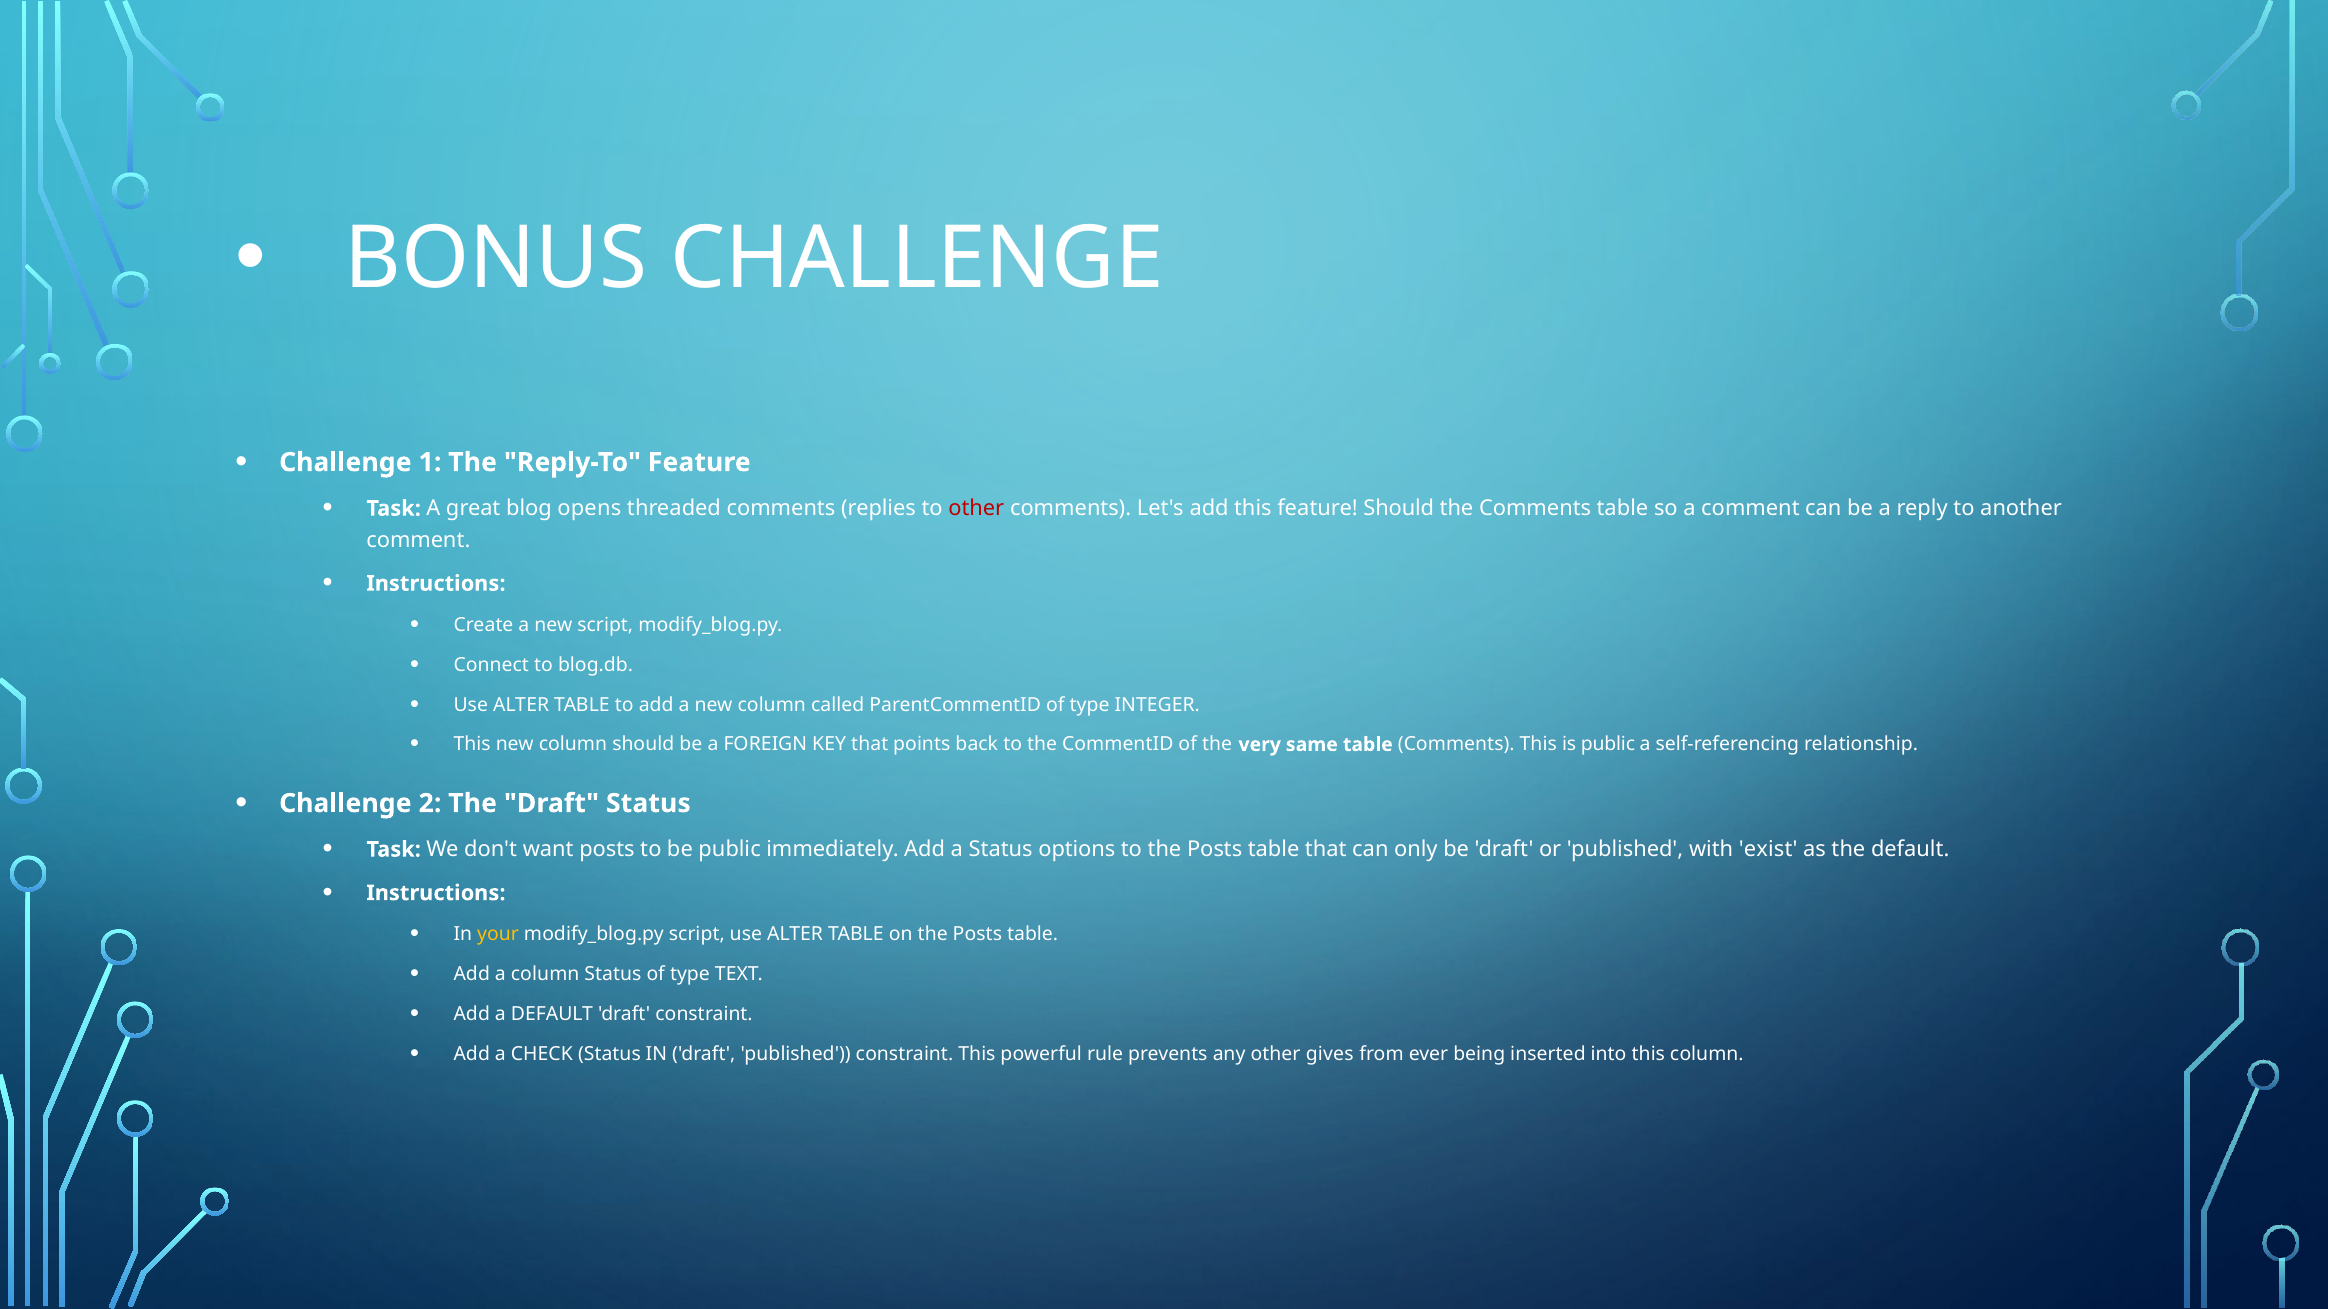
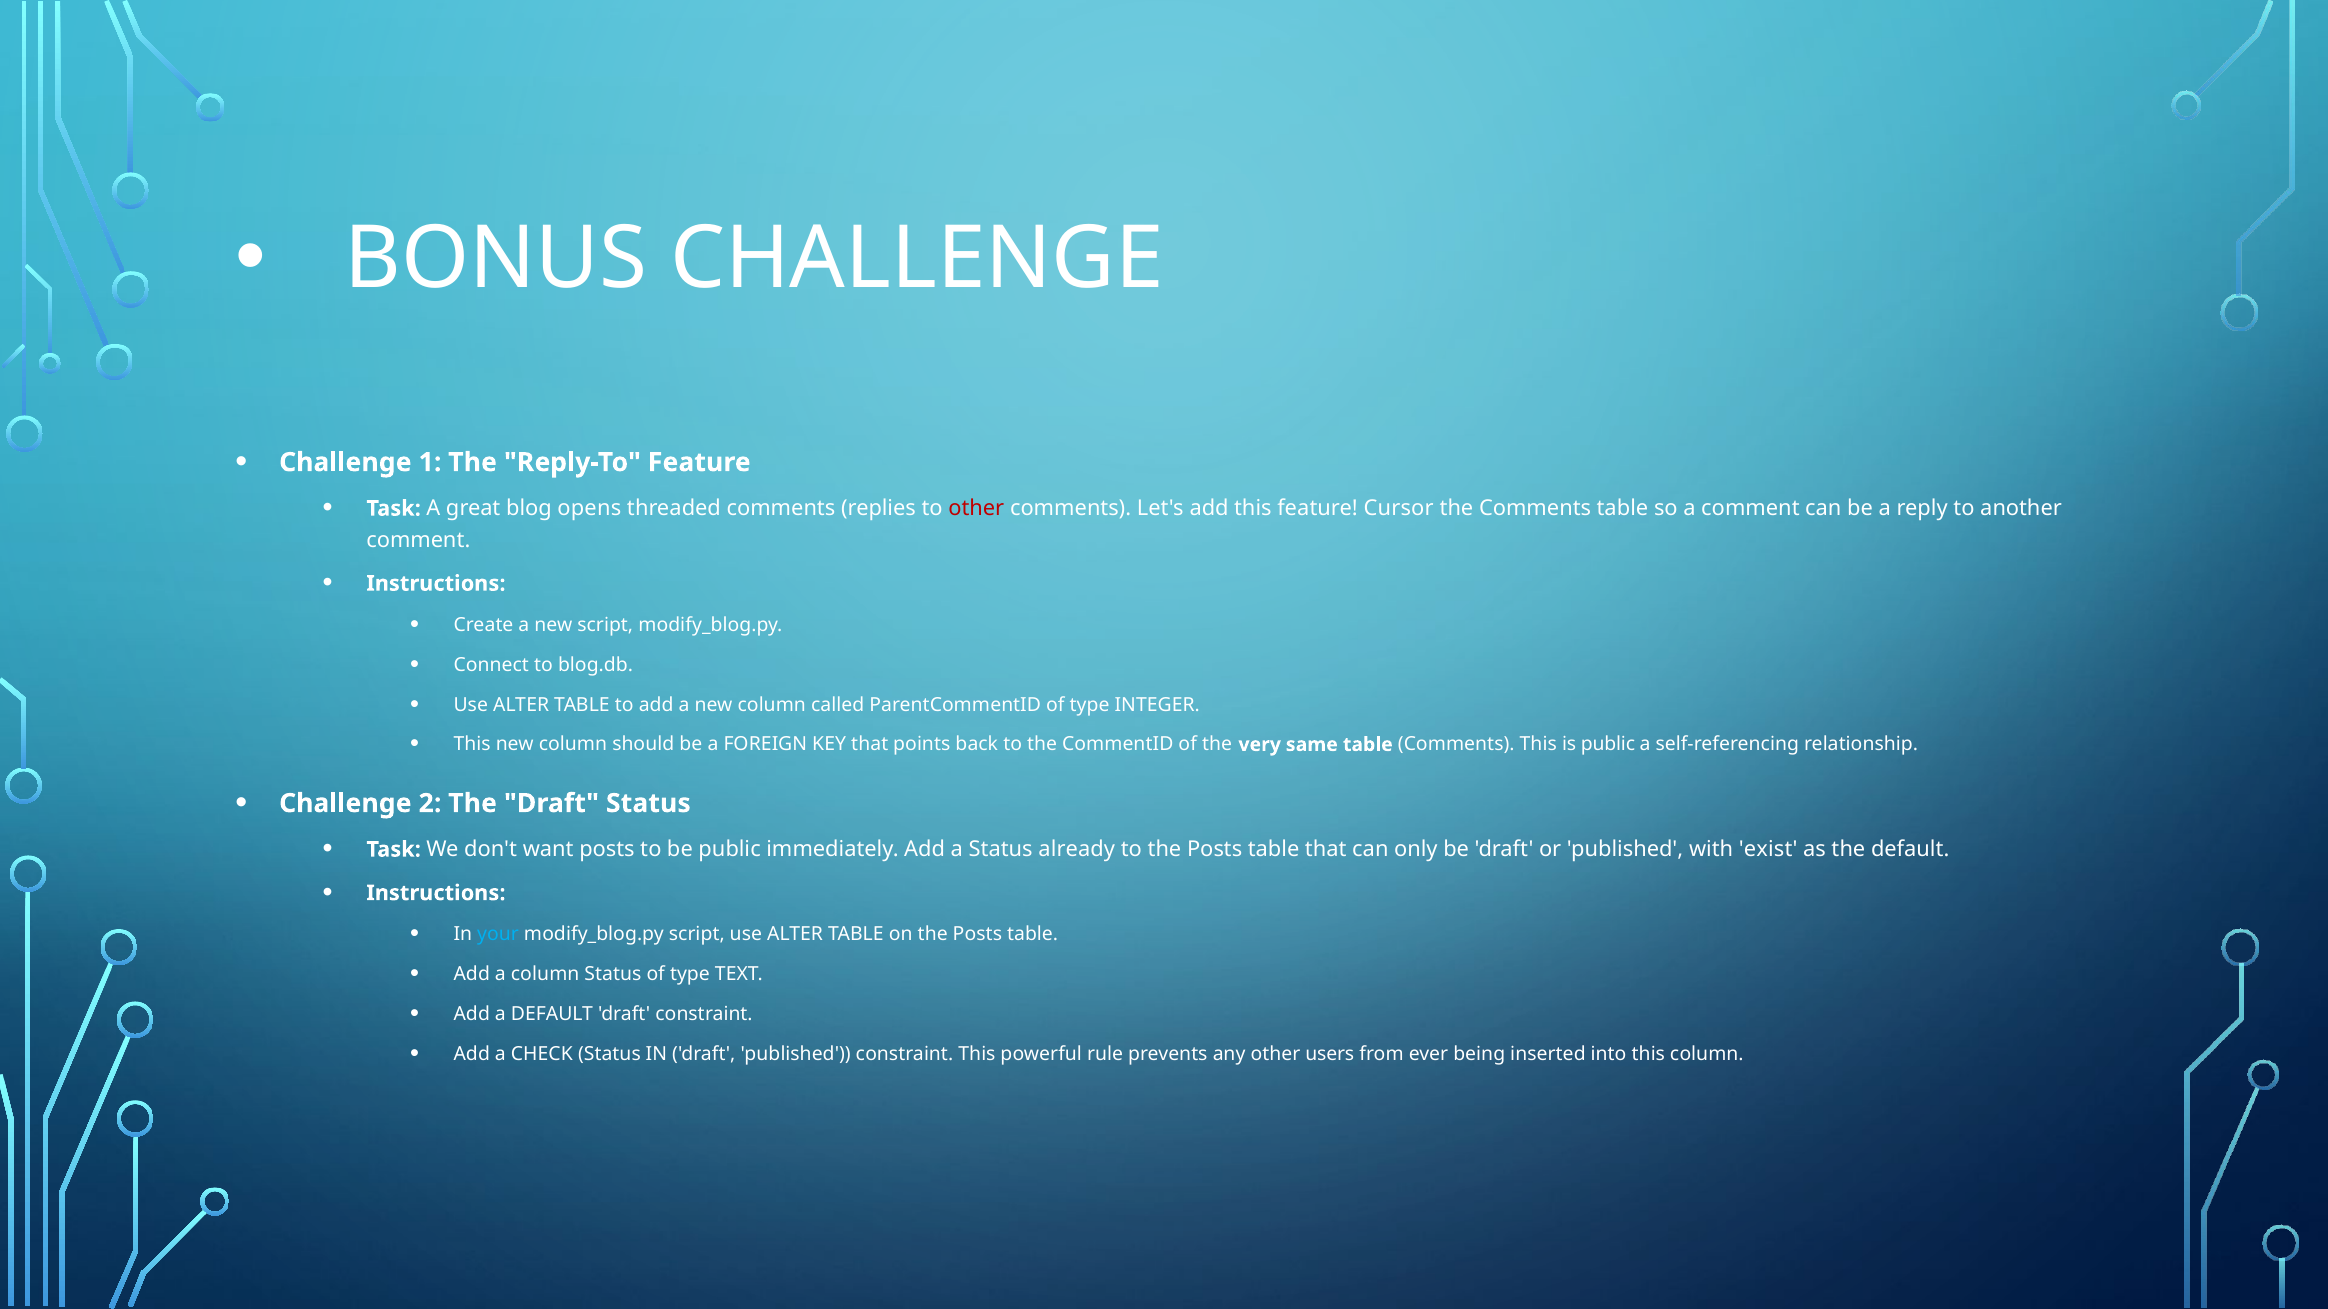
feature Should: Should -> Cursor
options: options -> already
your colour: yellow -> light blue
gives: gives -> users
